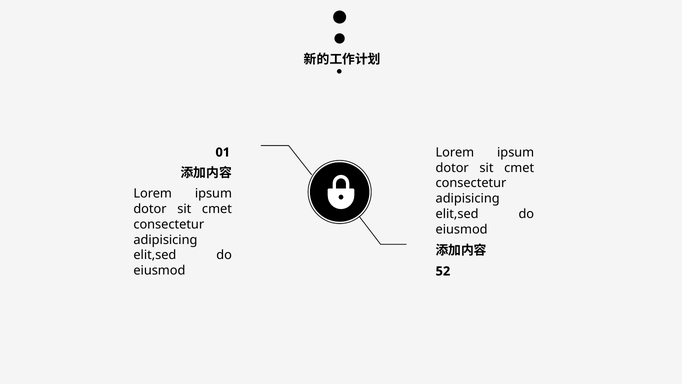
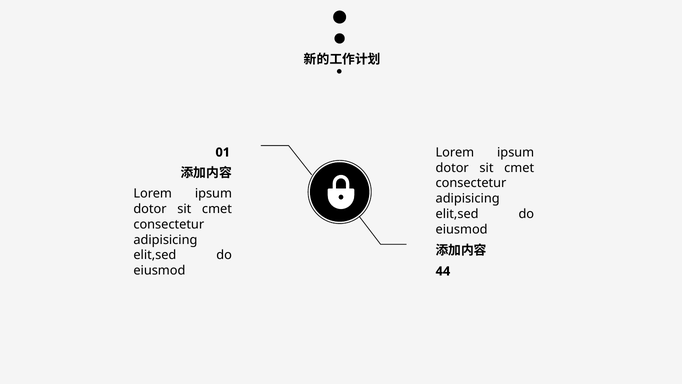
52: 52 -> 44
